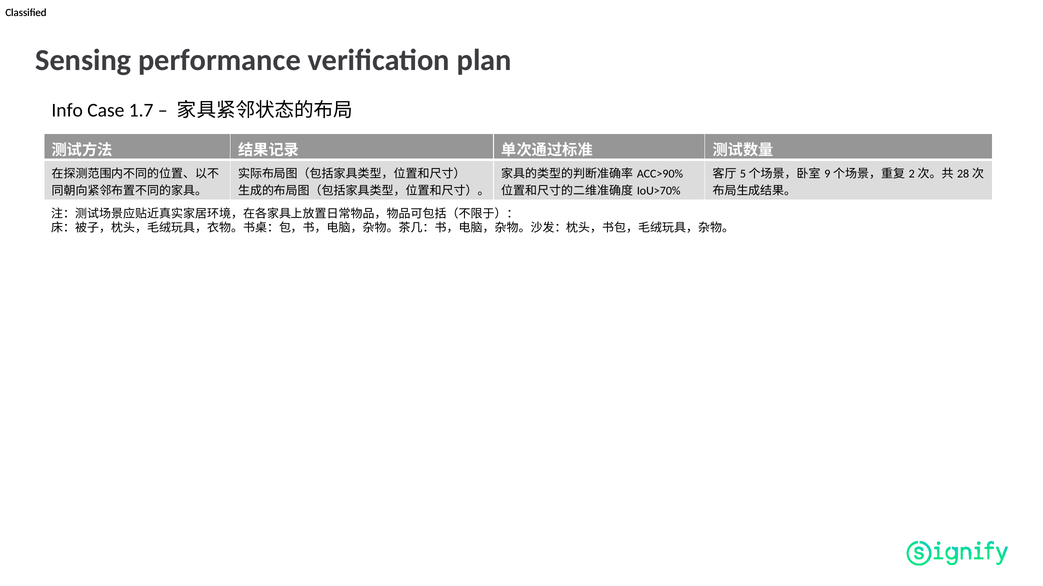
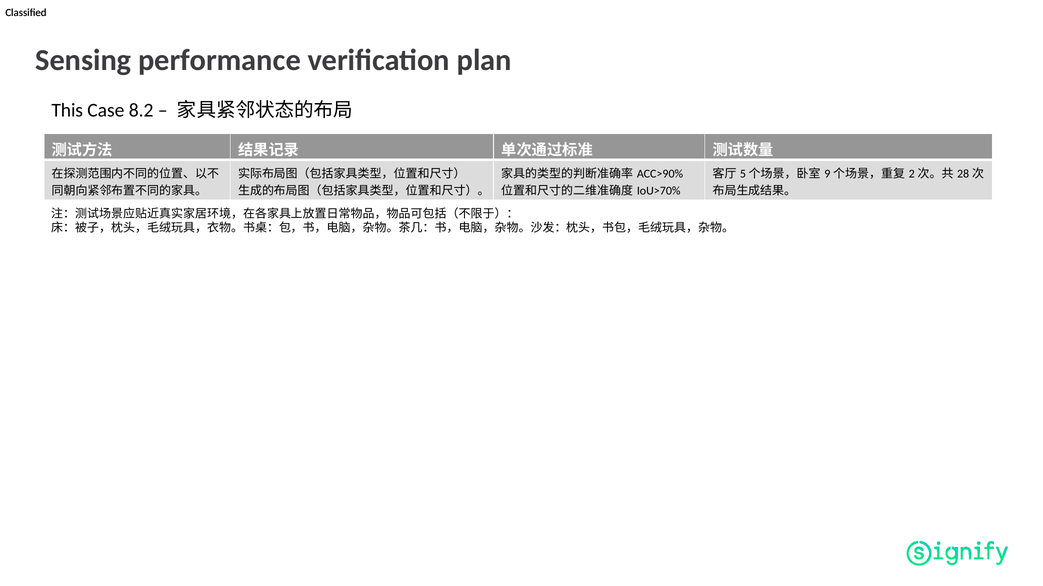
Info: Info -> This
1.7: 1.7 -> 8.2
